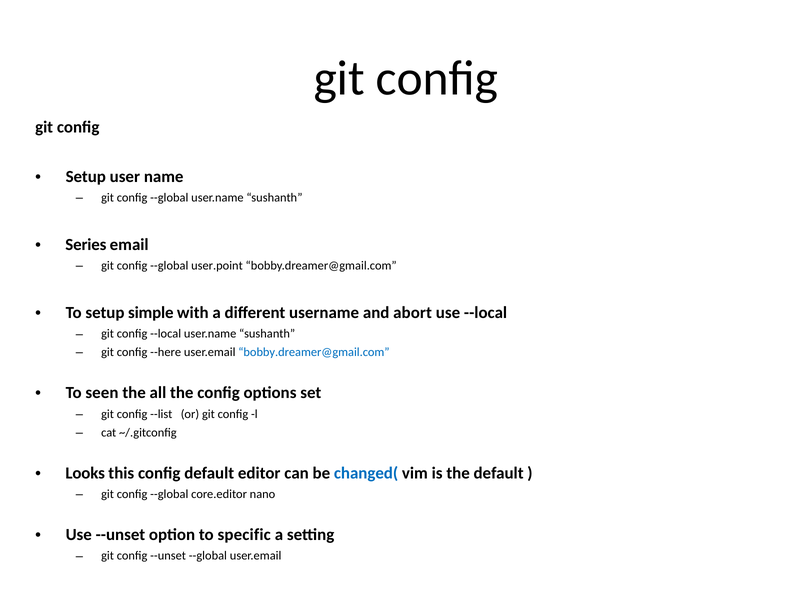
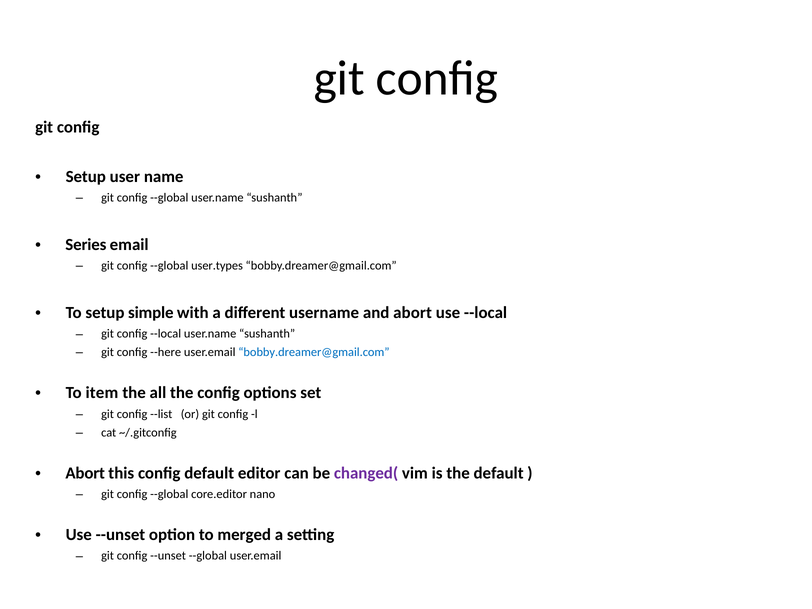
user.point: user.point -> user.types
seen: seen -> item
Looks at (85, 473): Looks -> Abort
changed( colour: blue -> purple
specific: specific -> merged
